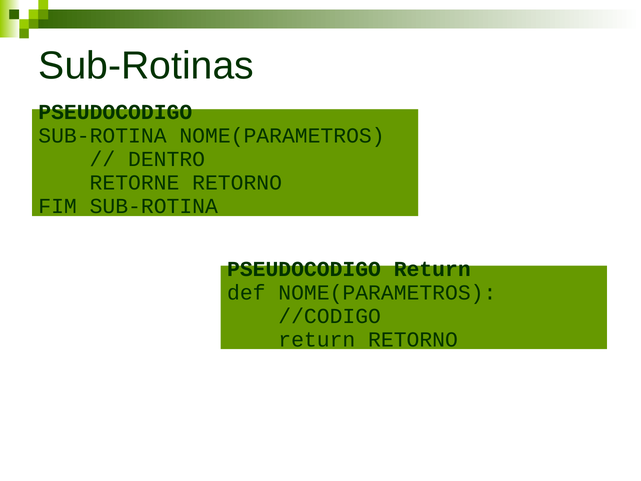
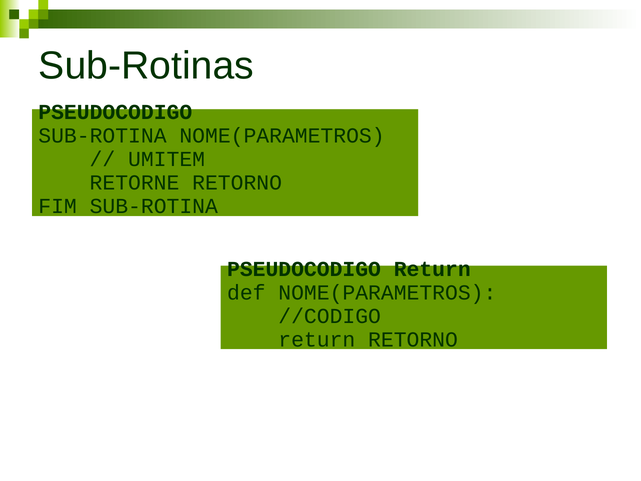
DENTRO: DENTRO -> UMITEM
